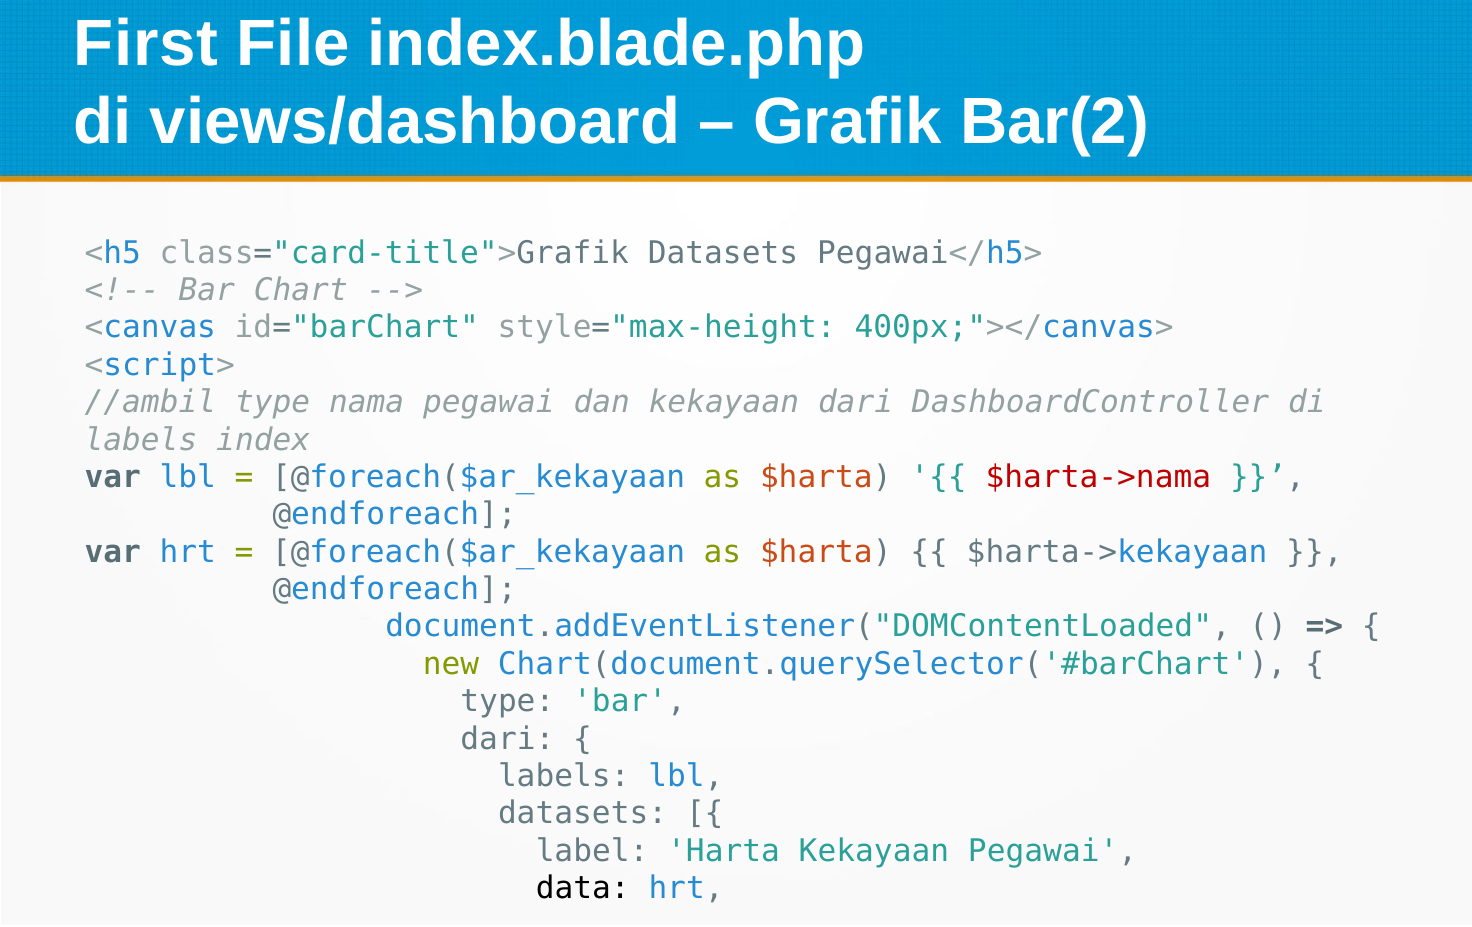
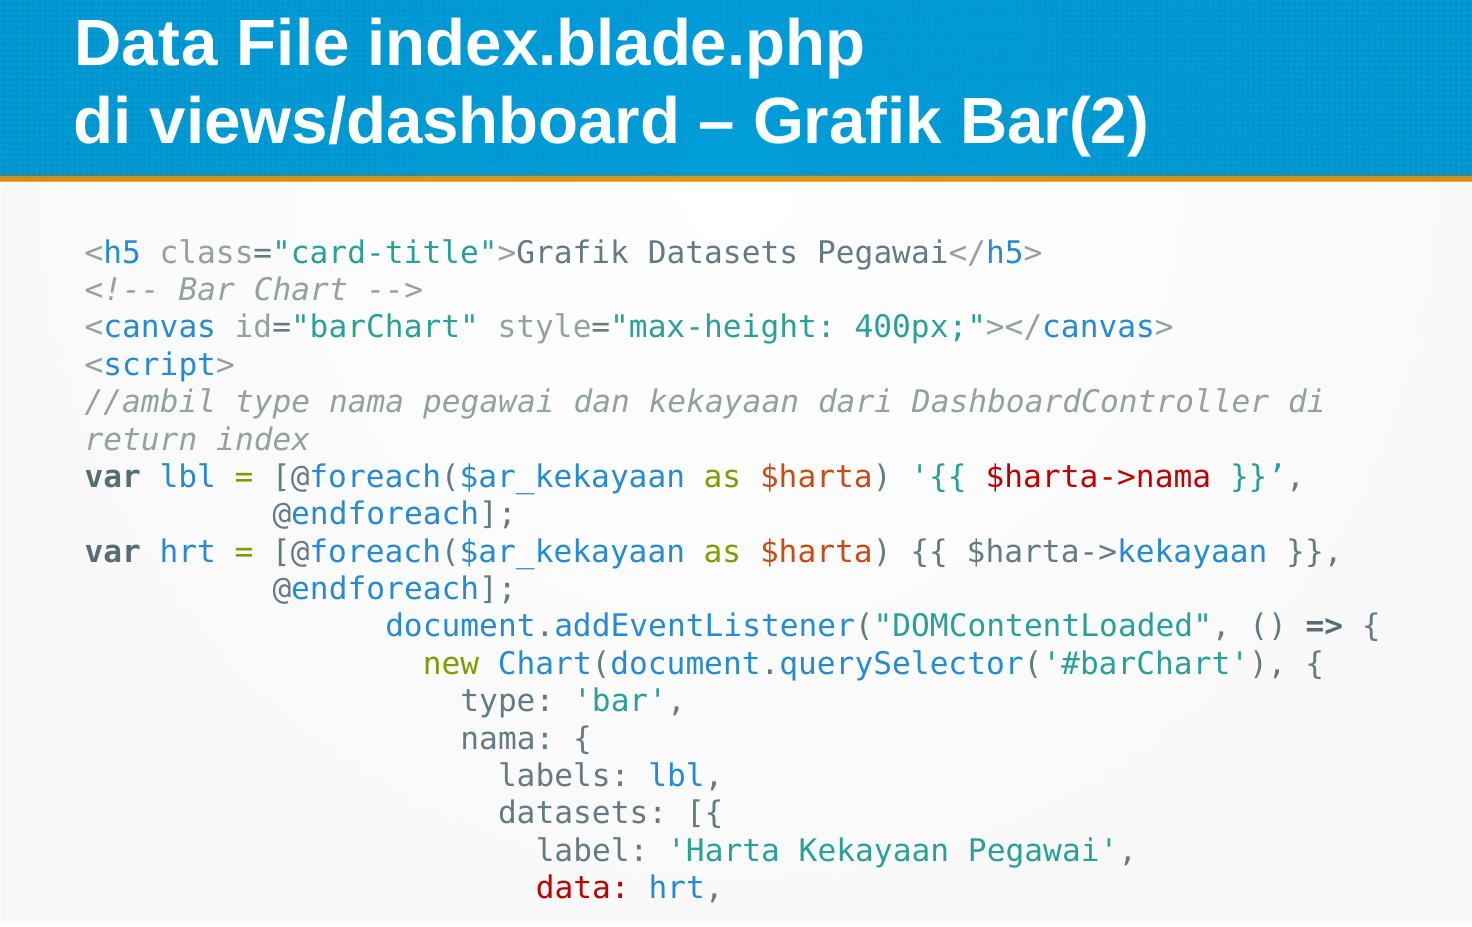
First at (146, 44): First -> Data
labels at (141, 440): labels -> return
dari at (507, 739): dari -> nama
data at (583, 889) colour: black -> red
